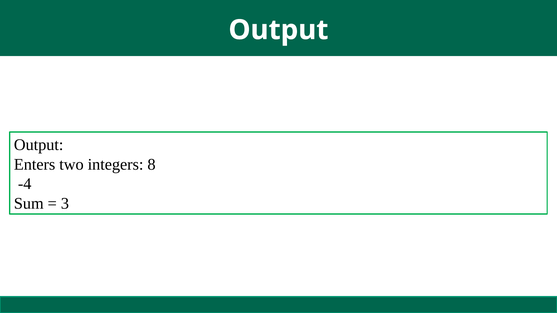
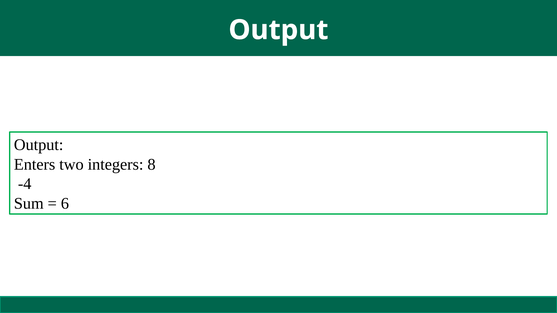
3: 3 -> 6
